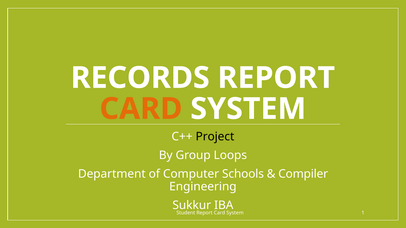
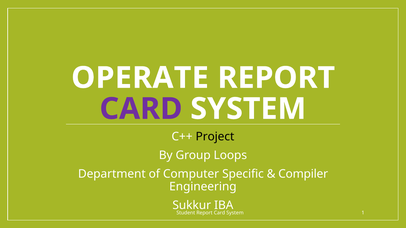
RECORDS: RECORDS -> OPERATE
CARD at (141, 109) colour: orange -> purple
Schools: Schools -> Specific
